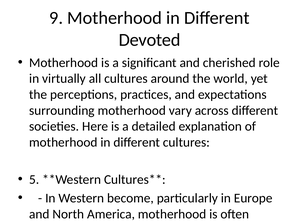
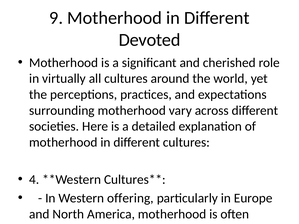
5 at (34, 180): 5 -> 4
become: become -> offering
